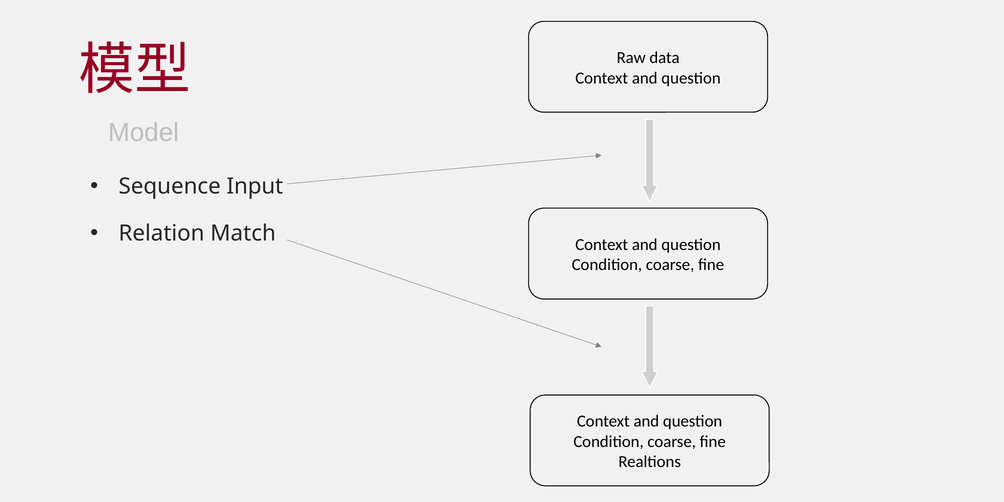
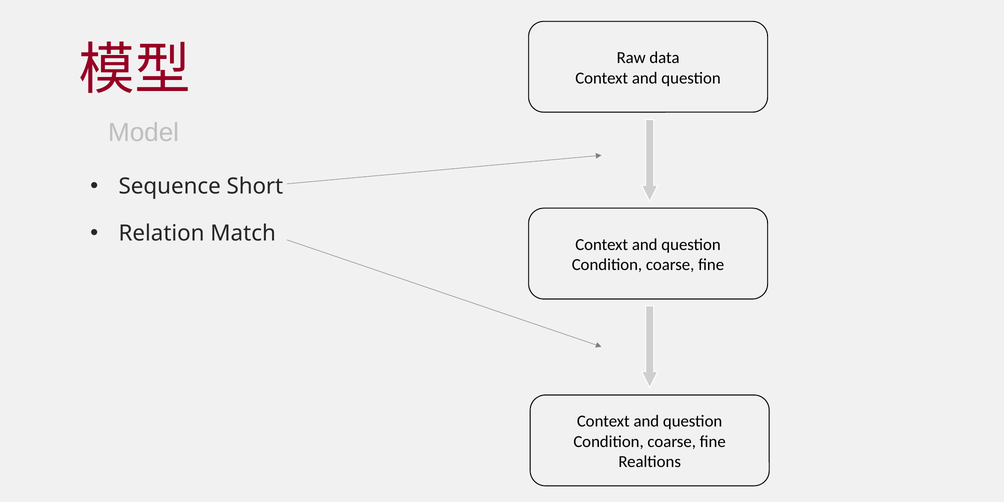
Input: Input -> Short
